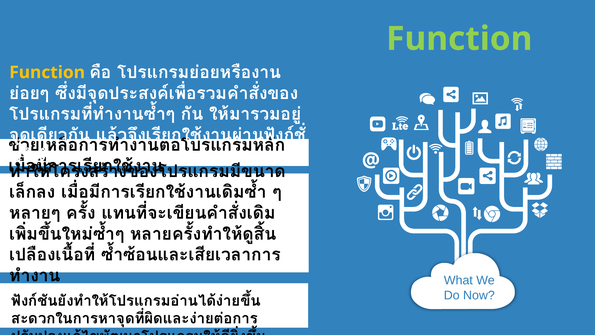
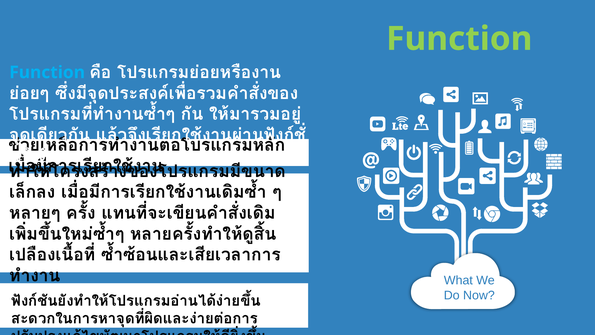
Function at (47, 72) colour: yellow -> light blue
